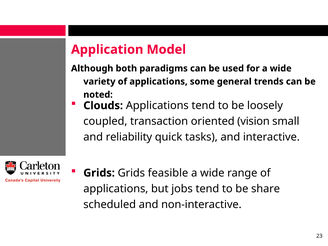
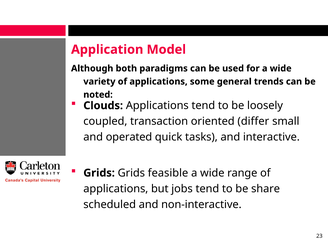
vision: vision -> differ
reliability: reliability -> operated
